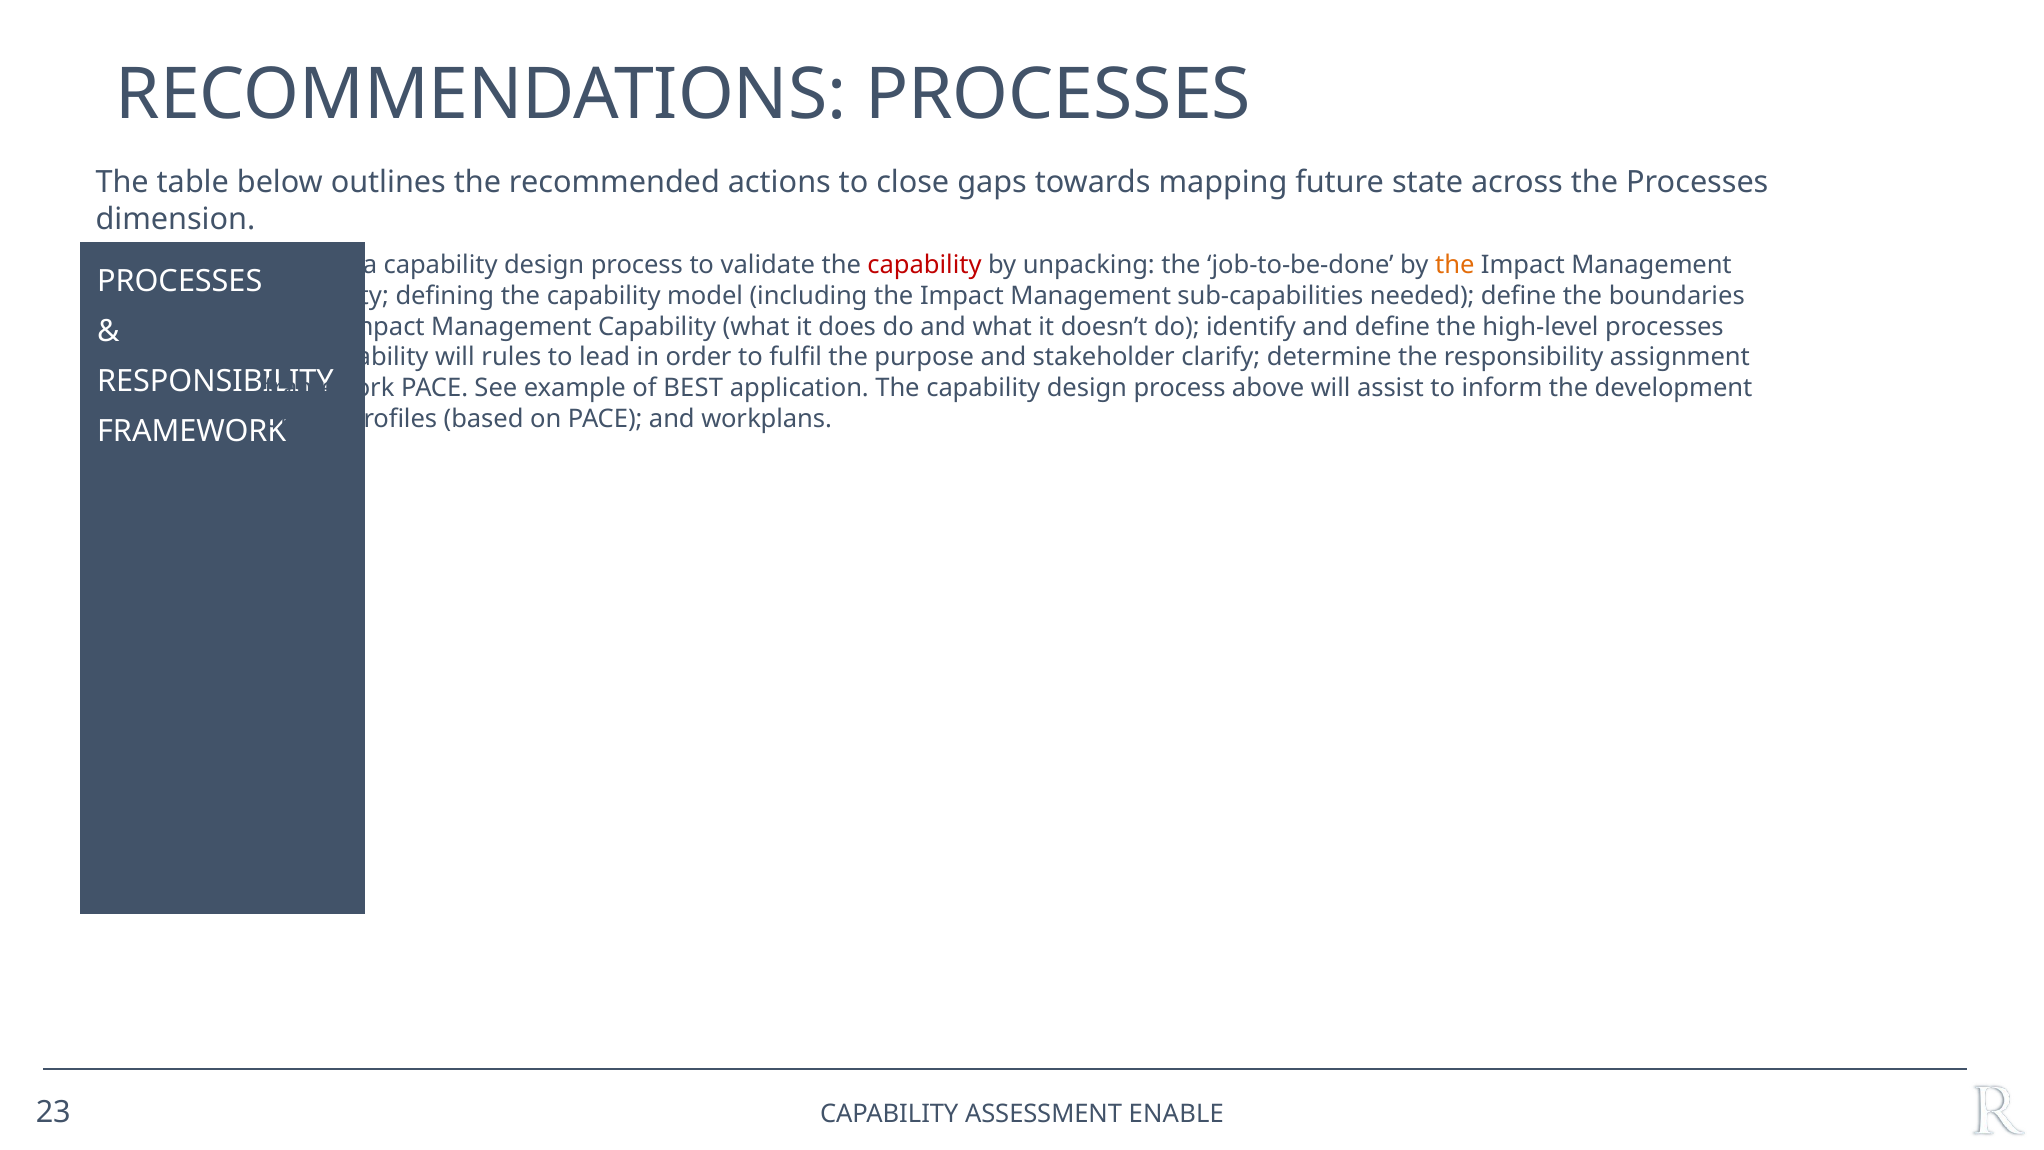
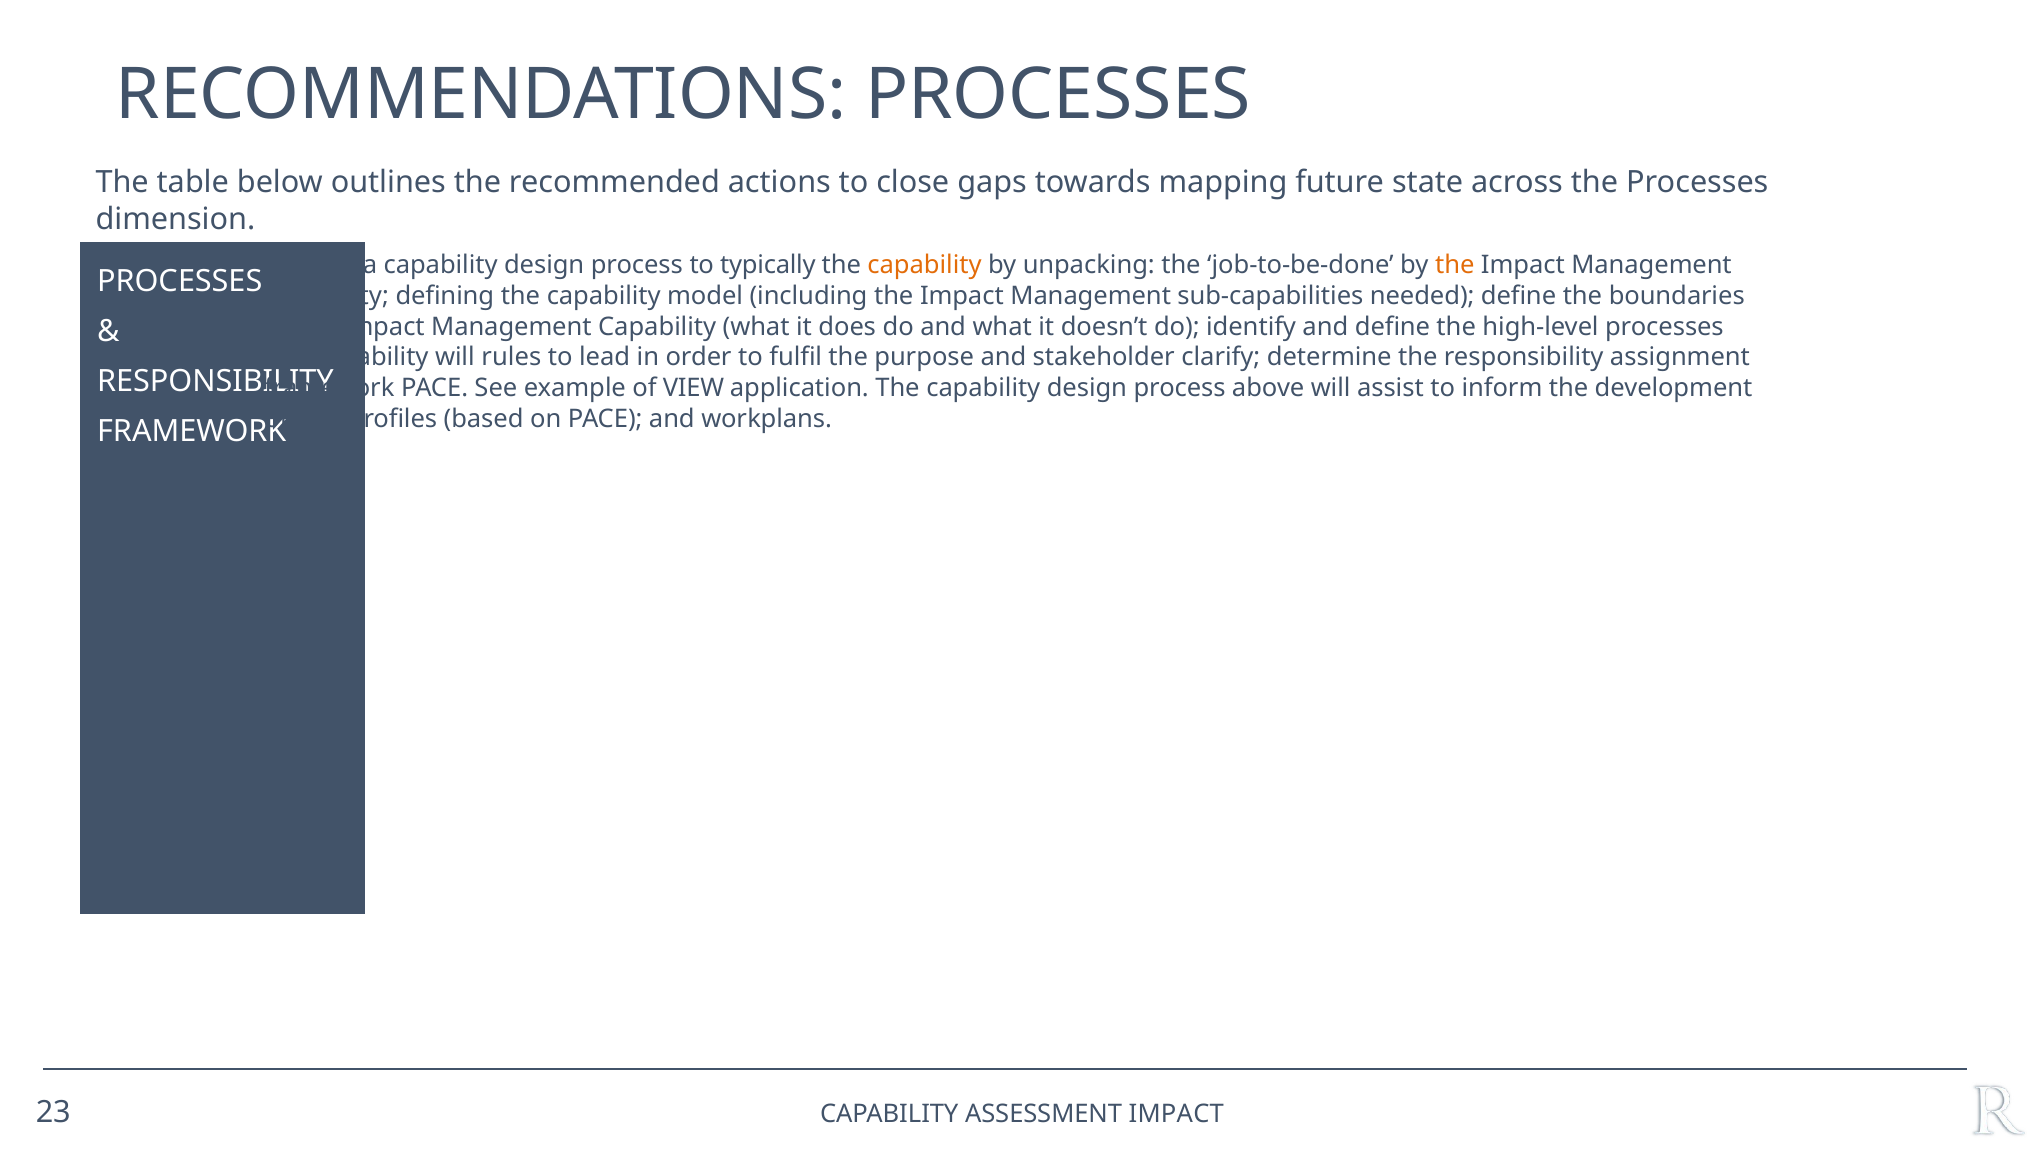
validate: validate -> typically
capability at (924, 265) colour: red -> orange
BEST: BEST -> VIEW
ASSESSMENT ENABLE: ENABLE -> IMPACT
